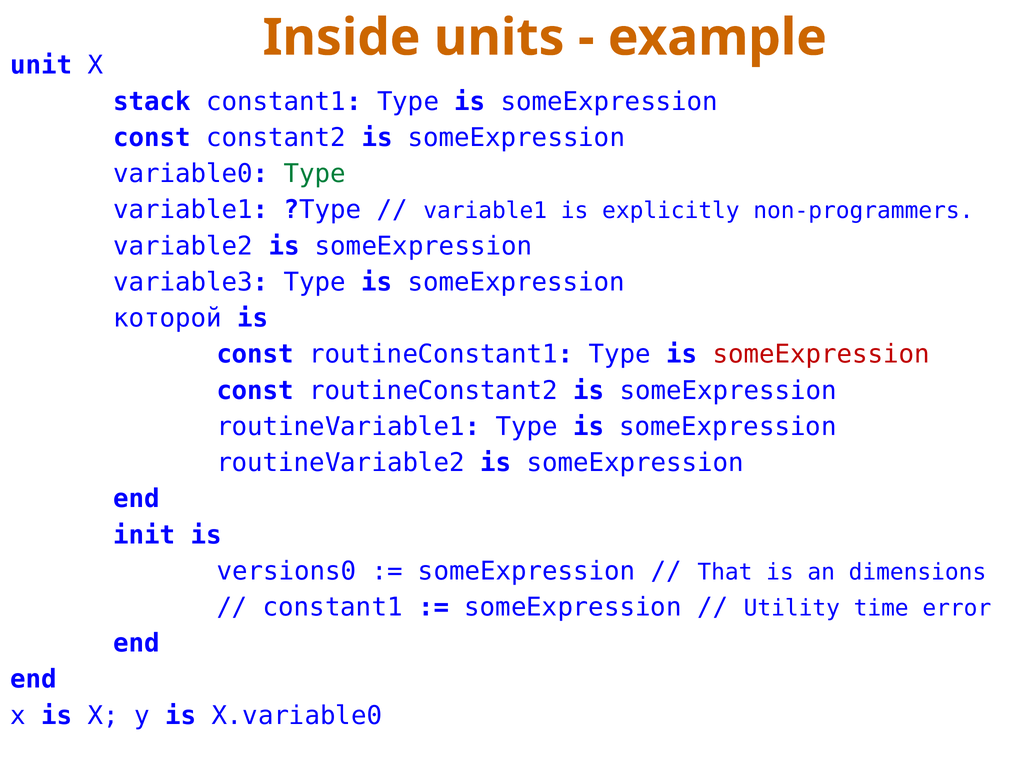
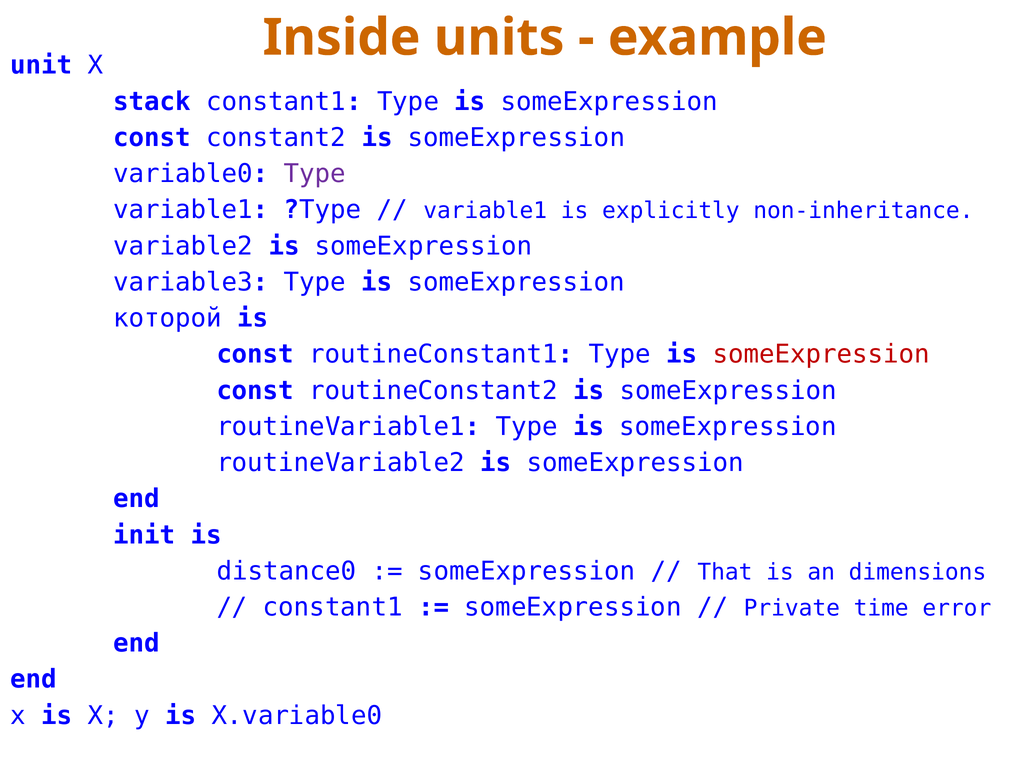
Type at (315, 174) colour: green -> purple
non-programmers: non-programmers -> non-inheritance
versions0: versions0 -> distance0
Utility: Utility -> Private
